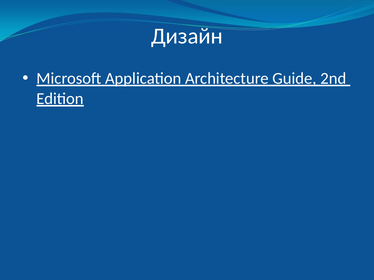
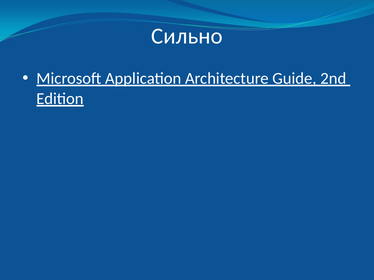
Дизайн: Дизайн -> Сильно
